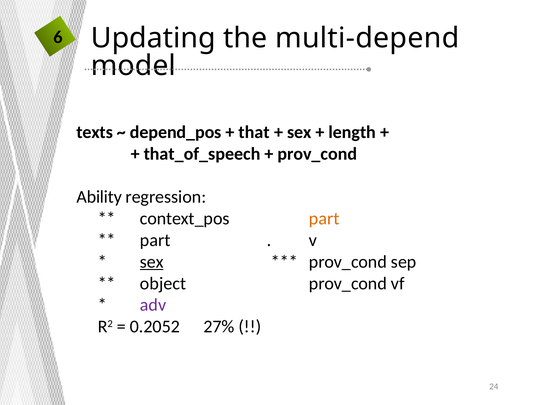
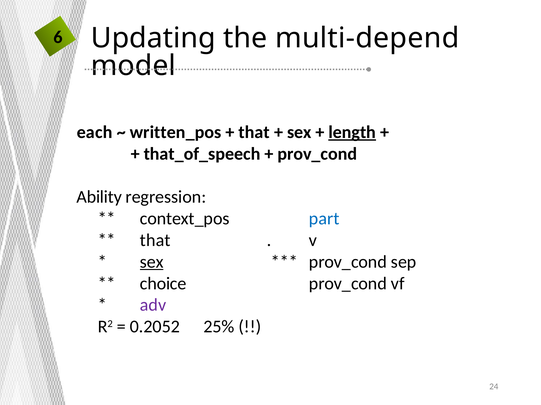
texts: texts -> each
depend_pos: depend_pos -> written_pos
length underline: none -> present
part at (324, 219) colour: orange -> blue
part at (155, 241): part -> that
object: object -> choice
27%: 27% -> 25%
